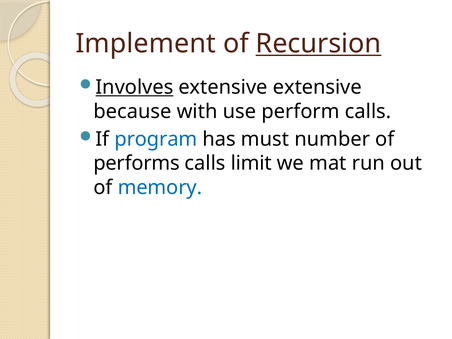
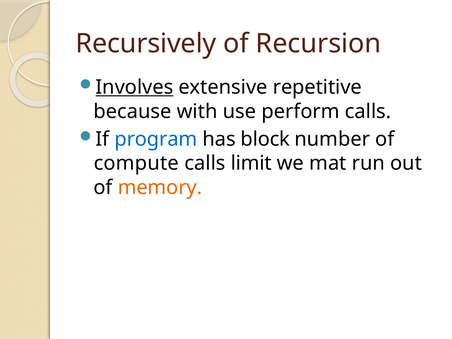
Implement: Implement -> Recursively
Recursion underline: present -> none
extensive extensive: extensive -> repetitive
must: must -> block
performs: performs -> compute
memory colour: blue -> orange
